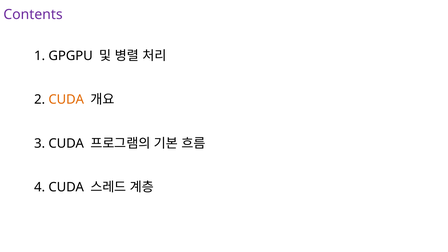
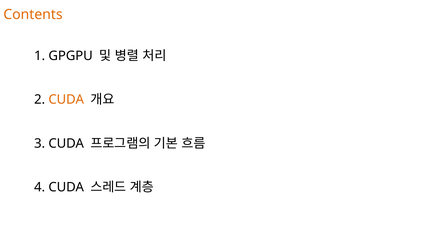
Contents colour: purple -> orange
